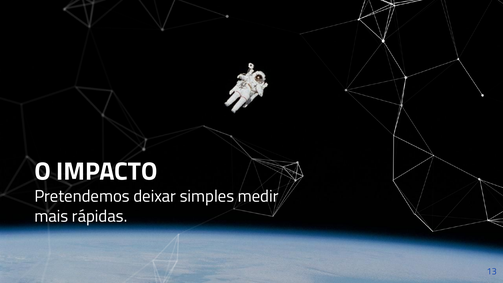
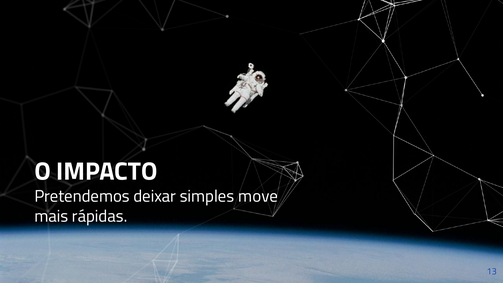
medir: medir -> move
